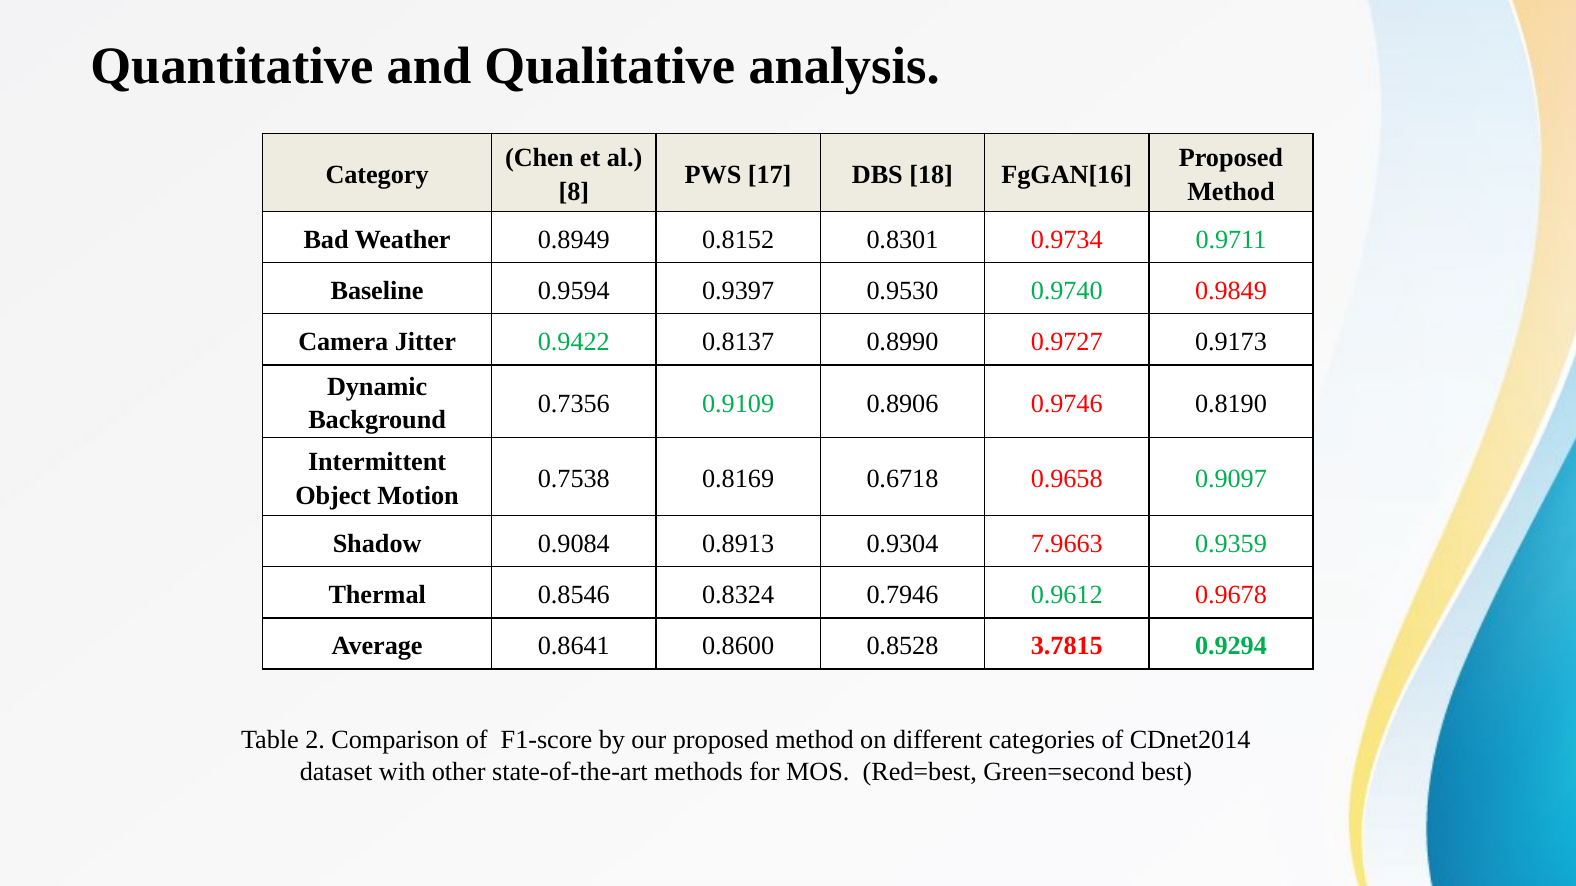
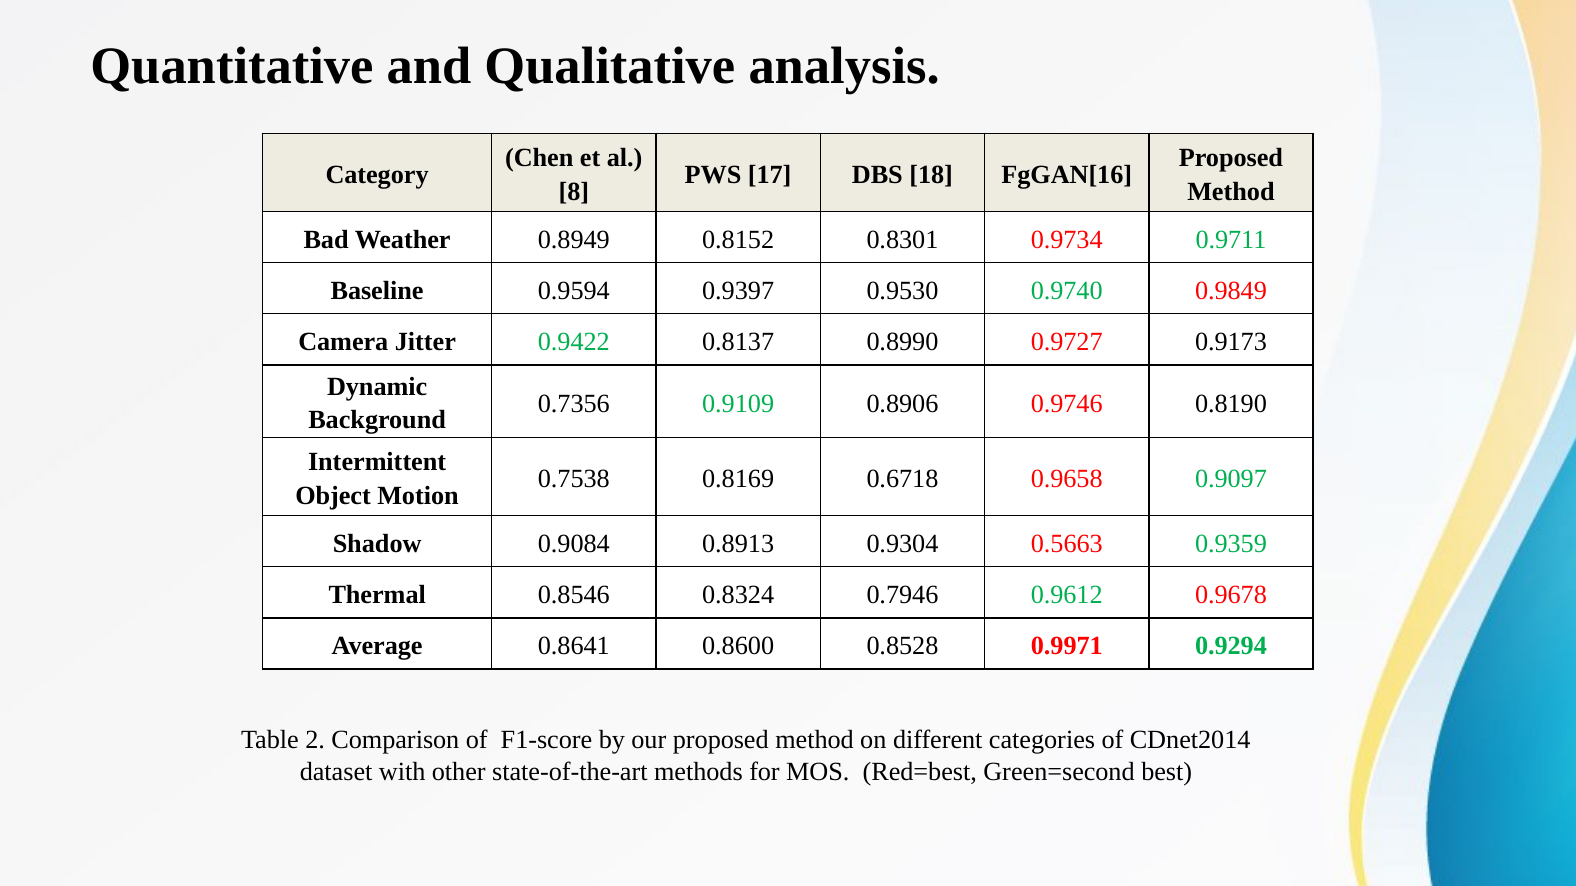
7.9663: 7.9663 -> 0.5663
3.7815: 3.7815 -> 0.9971
